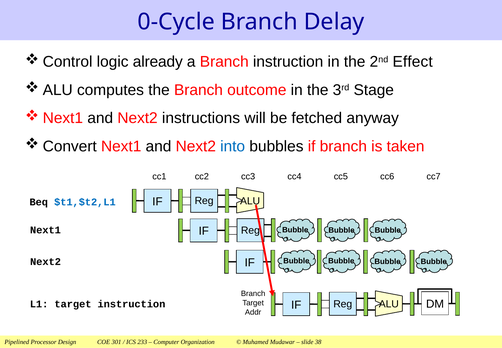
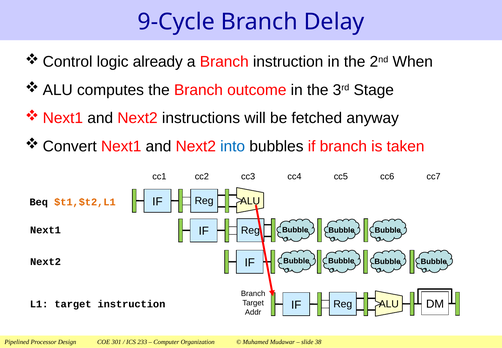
0-Cycle: 0-Cycle -> 9-Cycle
Effect: Effect -> When
$t1,$t2,L1 colour: blue -> orange
